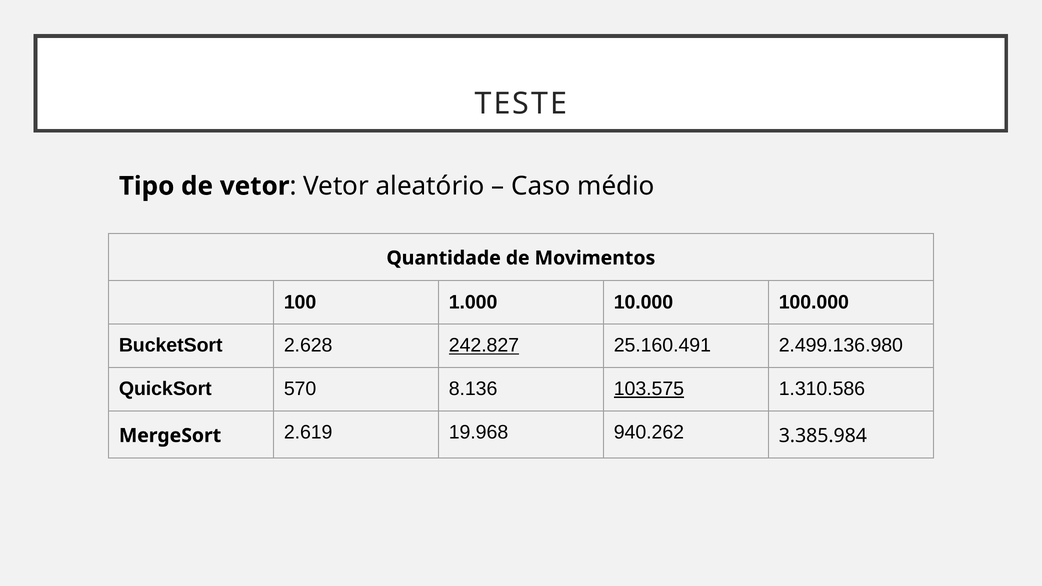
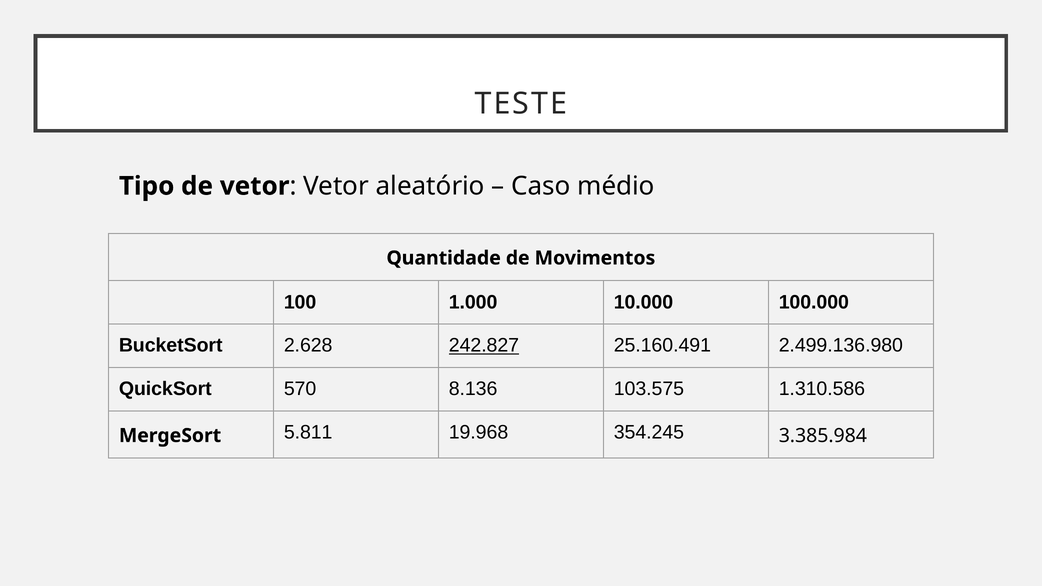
103.575 underline: present -> none
2.619: 2.619 -> 5.811
940.262: 940.262 -> 354.245
